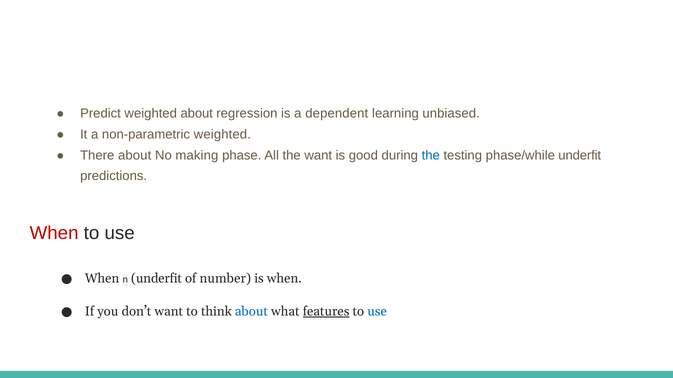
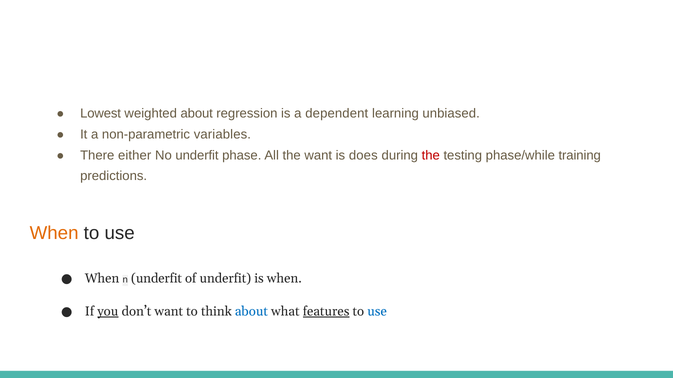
Predict: Predict -> Lowest
non-parametric weighted: weighted -> variables
There about: about -> either
No making: making -> underfit
good: good -> does
the at (431, 156) colour: blue -> red
phase/while underfit: underfit -> training
When at (54, 233) colour: red -> orange
of number: number -> underfit
you underline: none -> present
